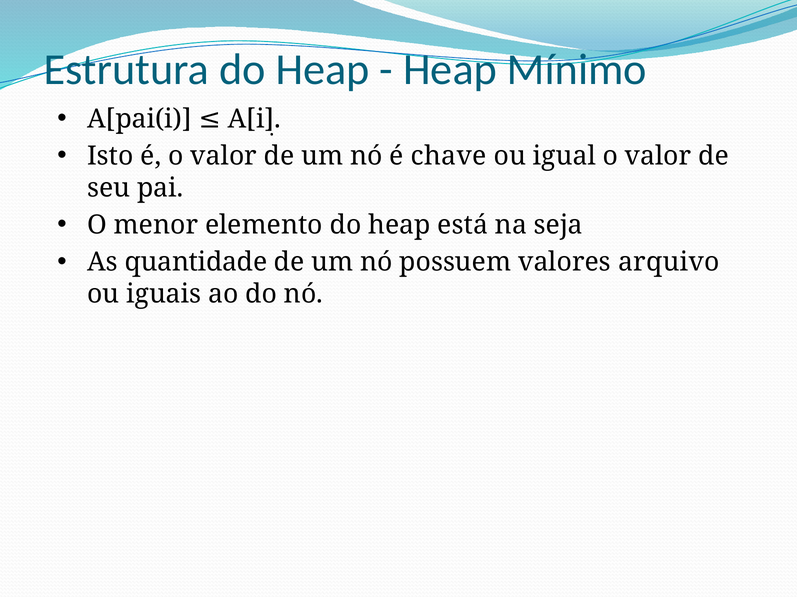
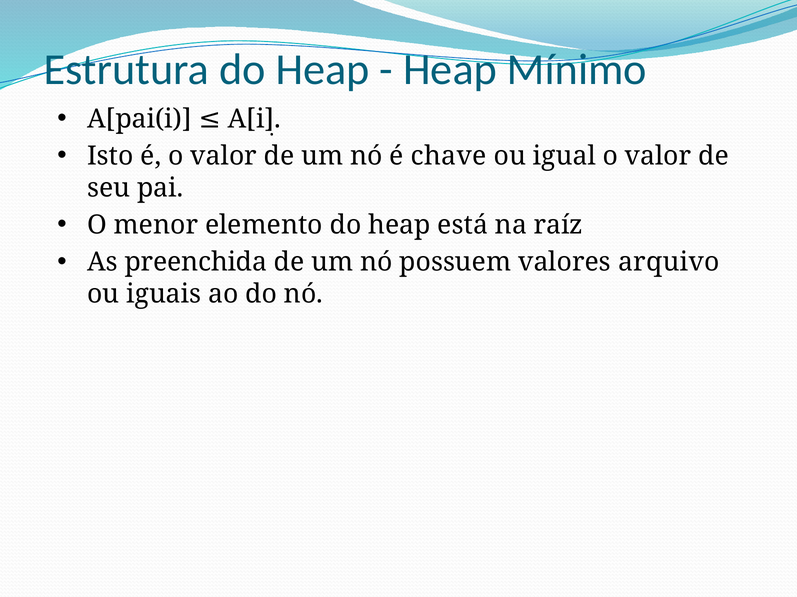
seja: seja -> raíz
quantidade: quantidade -> preenchida
